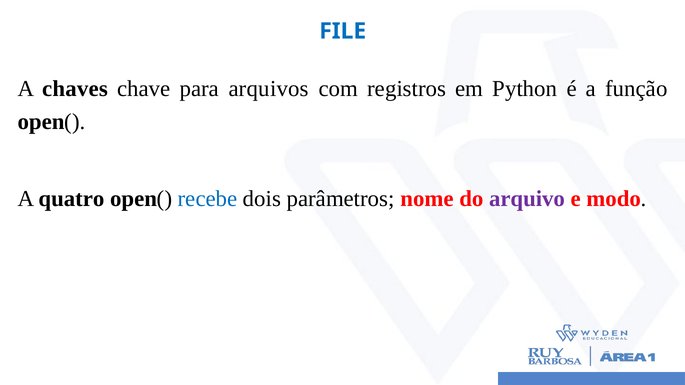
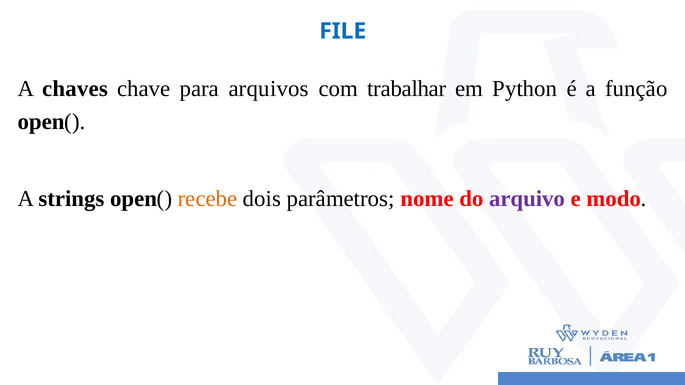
registros: registros -> trabalhar
quatro: quatro -> strings
recebe colour: blue -> orange
